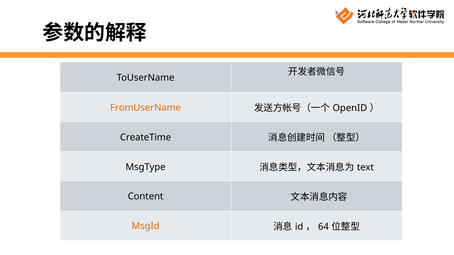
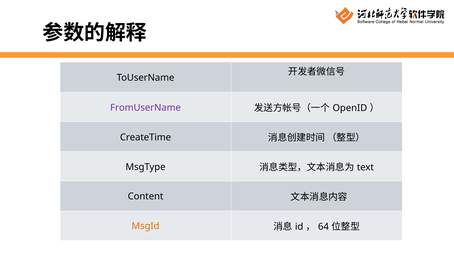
FromUserName colour: orange -> purple
